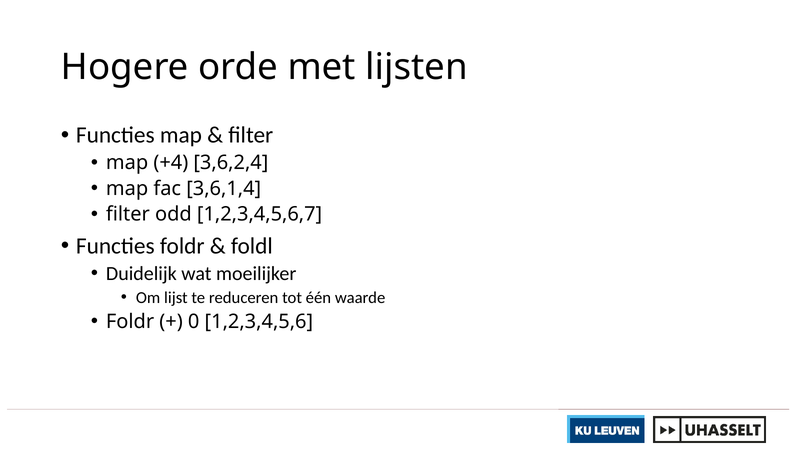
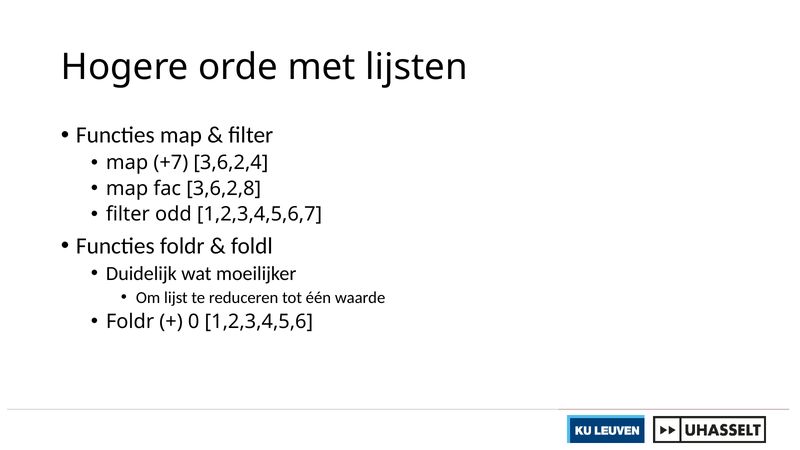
+4: +4 -> +7
3,6,1,4: 3,6,1,4 -> 3,6,2,8
